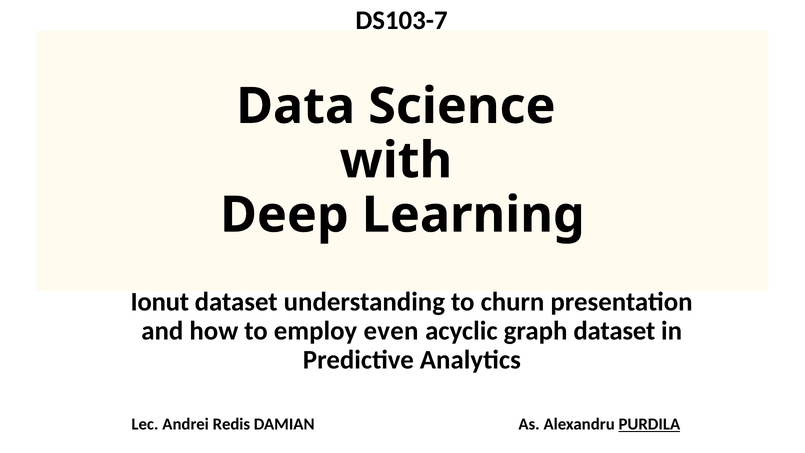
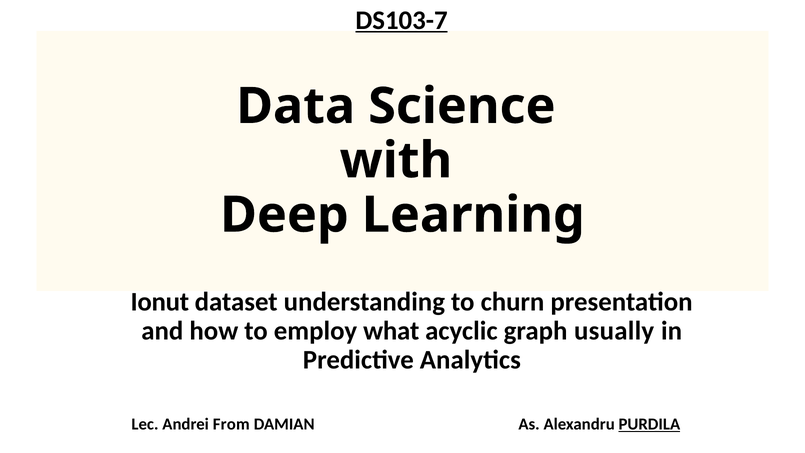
DS103-7 underline: none -> present
even: even -> what
graph dataset: dataset -> usually
Redis: Redis -> From
